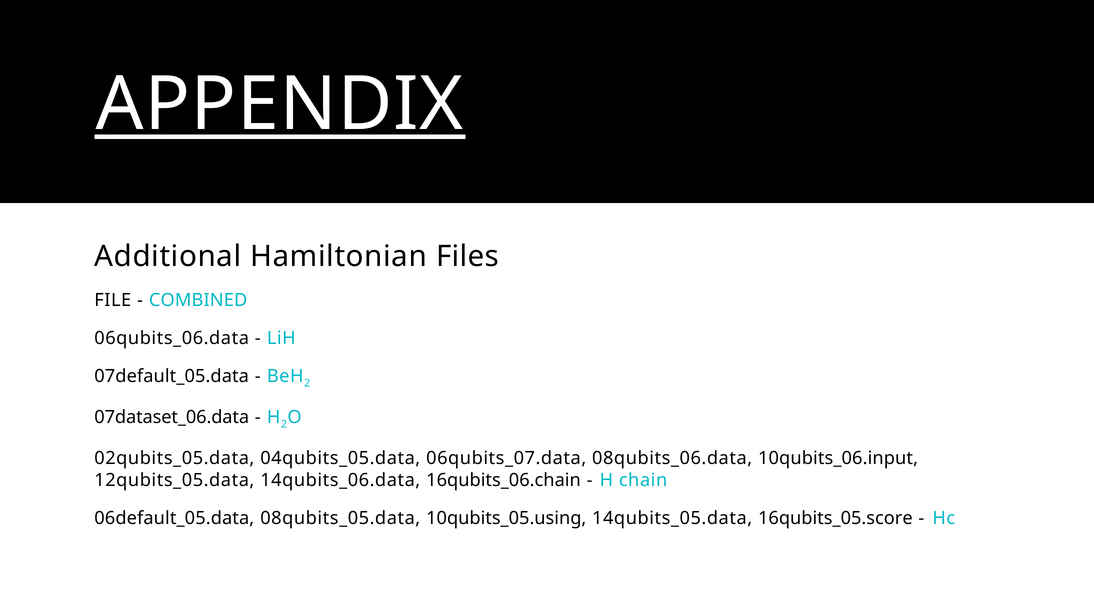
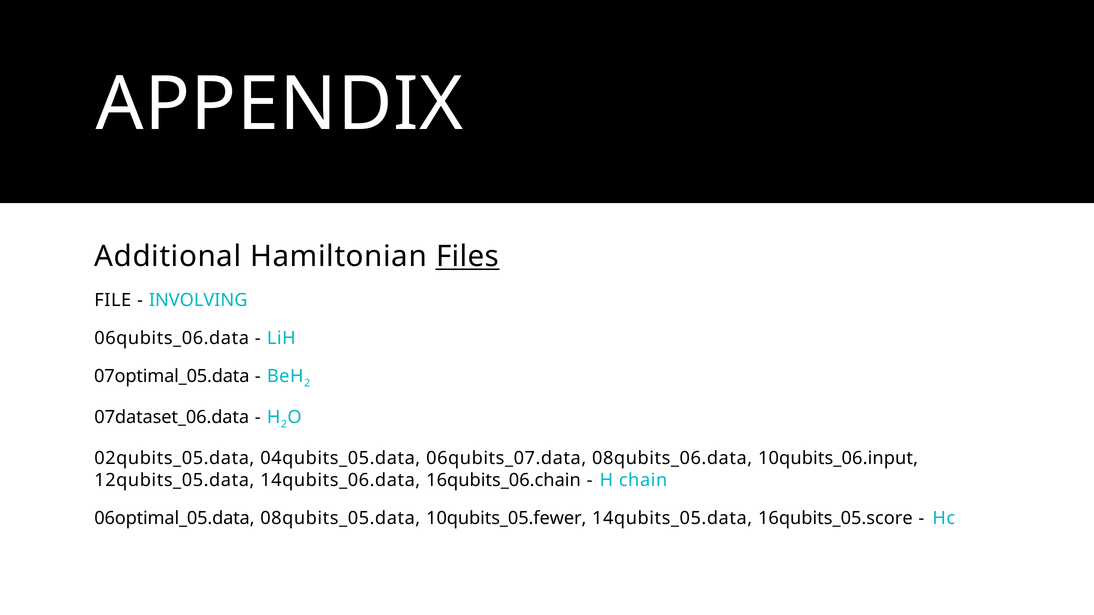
APPENDIX underline: present -> none
Files underline: none -> present
COMBINED: COMBINED -> INVOLVING
07default_05.data: 07default_05.data -> 07optimal_05.data
06default_05.data: 06default_05.data -> 06optimal_05.data
10qubits_05.using: 10qubits_05.using -> 10qubits_05.fewer
